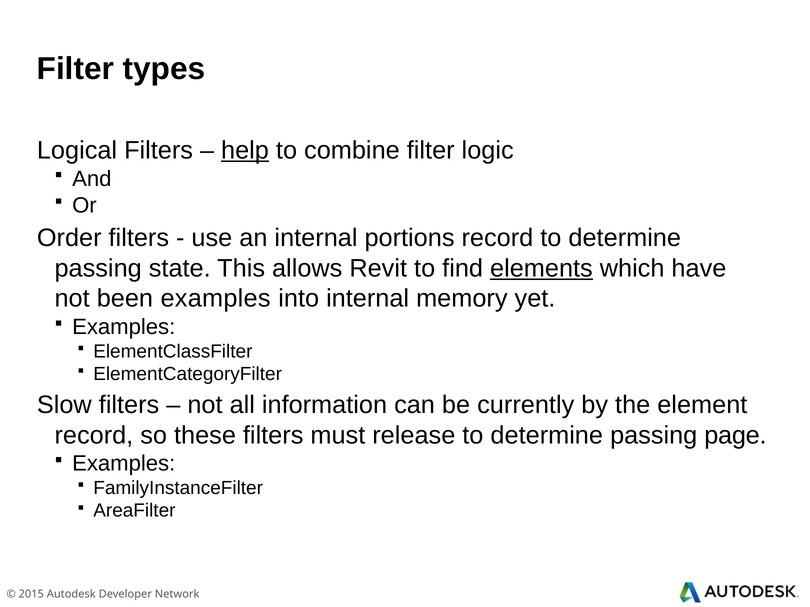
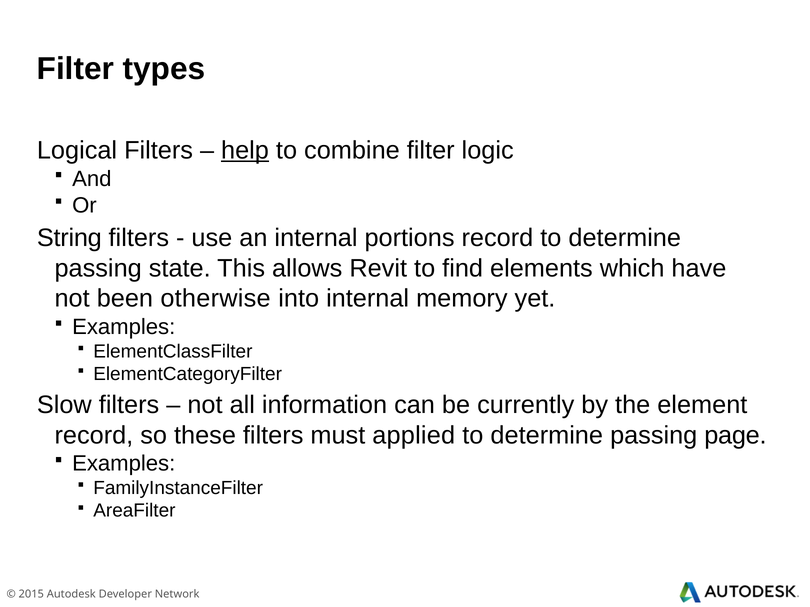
Order: Order -> String
elements underline: present -> none
been examples: examples -> otherwise
release: release -> applied
